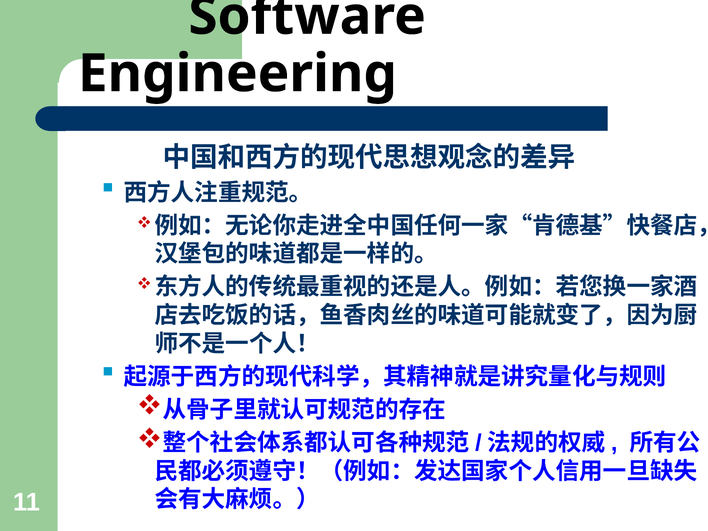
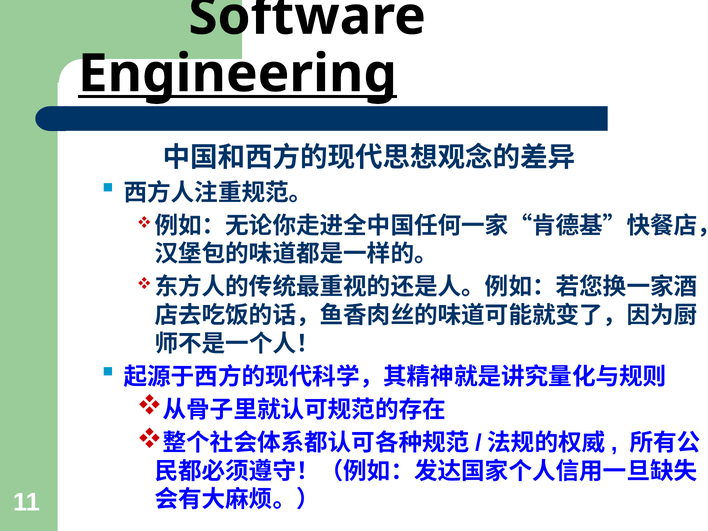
Engineering underline: none -> present
